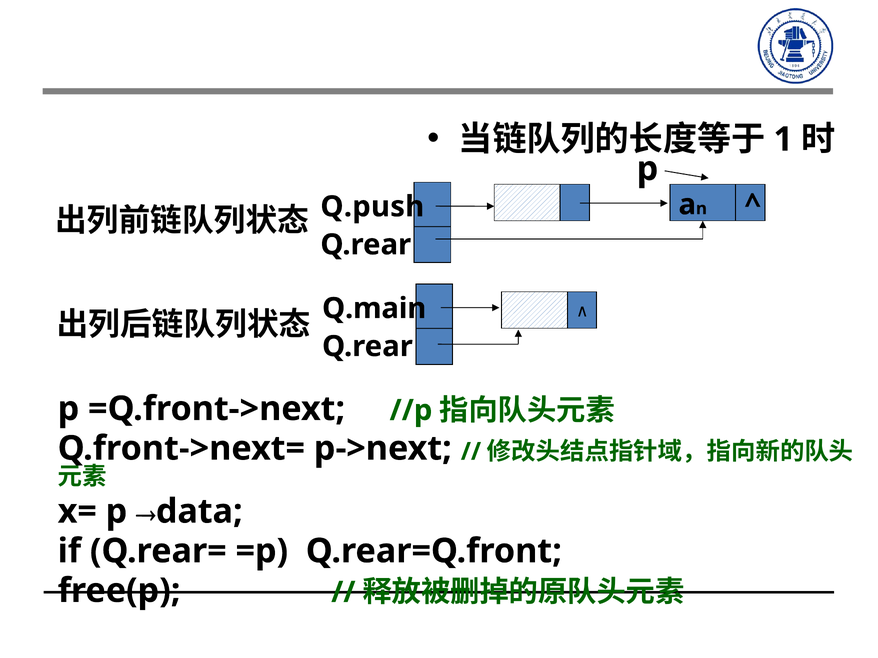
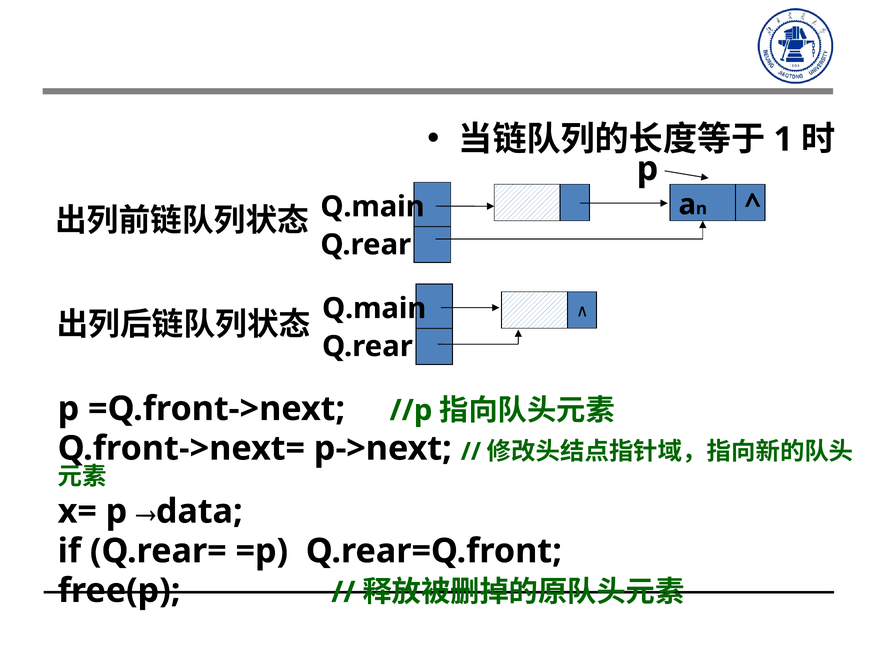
Q.push at (372, 207): Q.push -> Q.main
